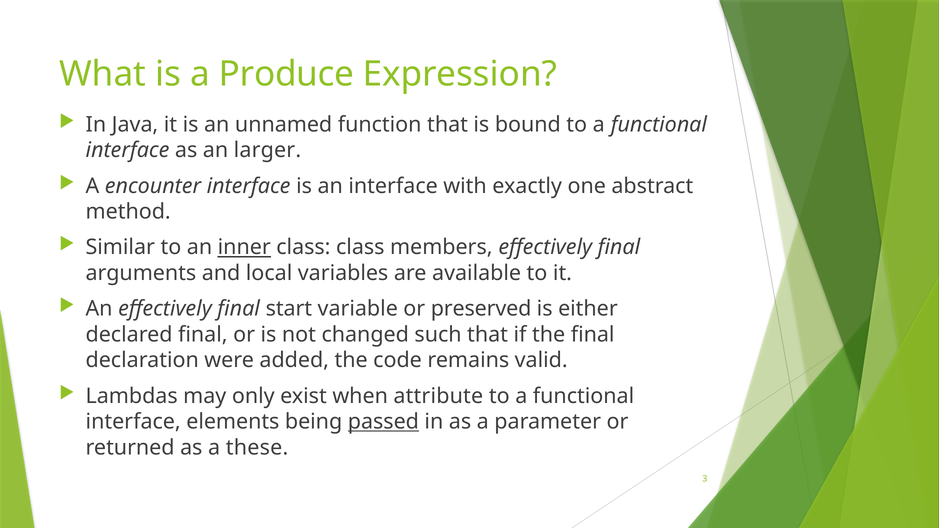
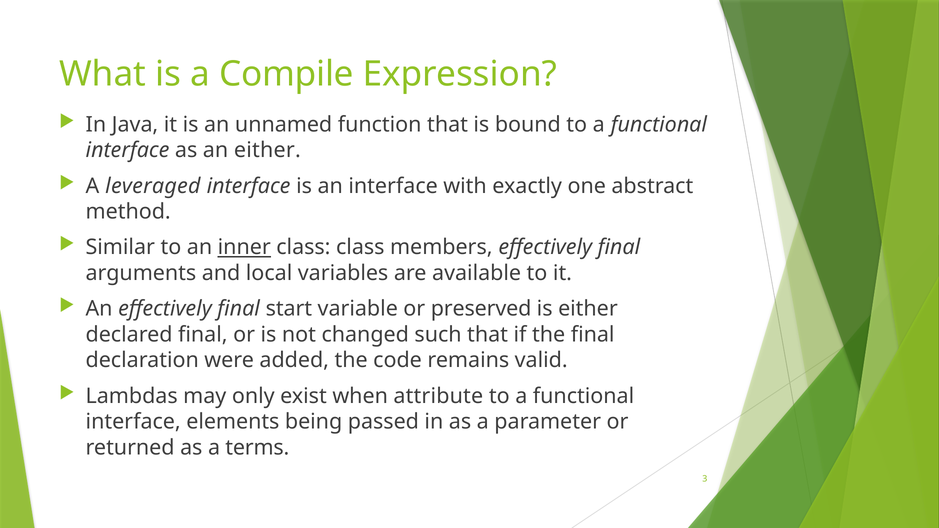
Produce: Produce -> Compile
an larger: larger -> either
encounter: encounter -> leveraged
passed underline: present -> none
these: these -> terms
